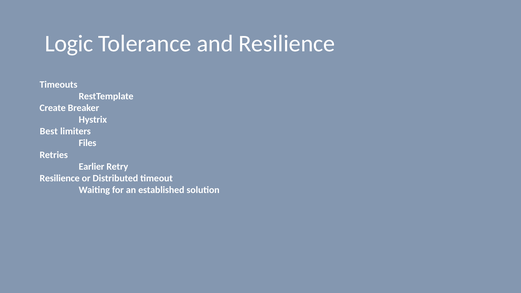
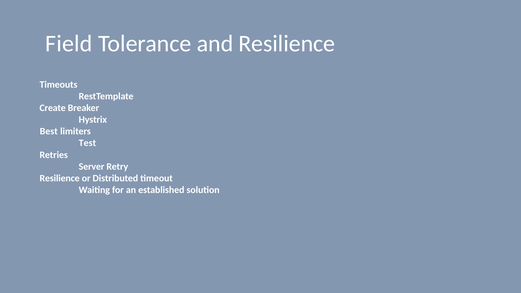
Logic: Logic -> Field
Files: Files -> Test
Earlier: Earlier -> Server
